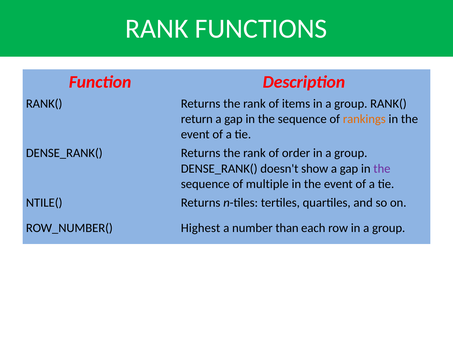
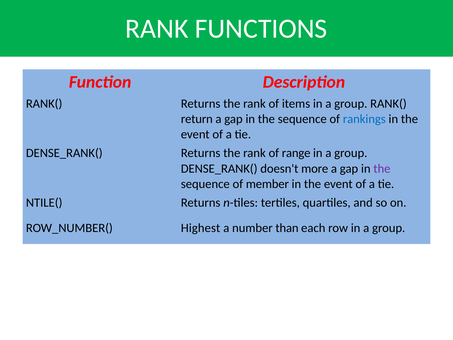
rankings colour: orange -> blue
order: order -> range
show: show -> more
multiple: multiple -> member
